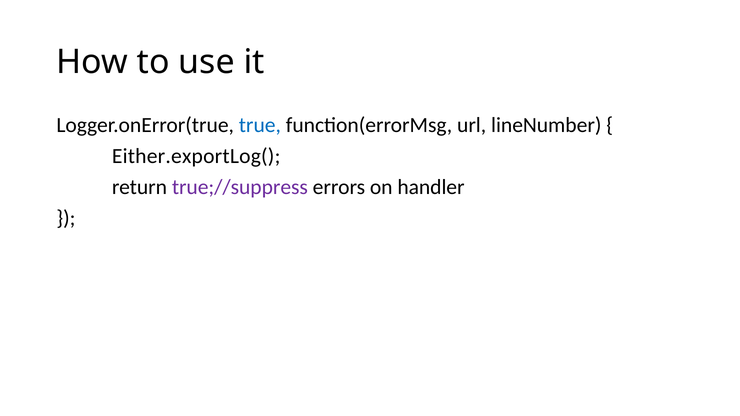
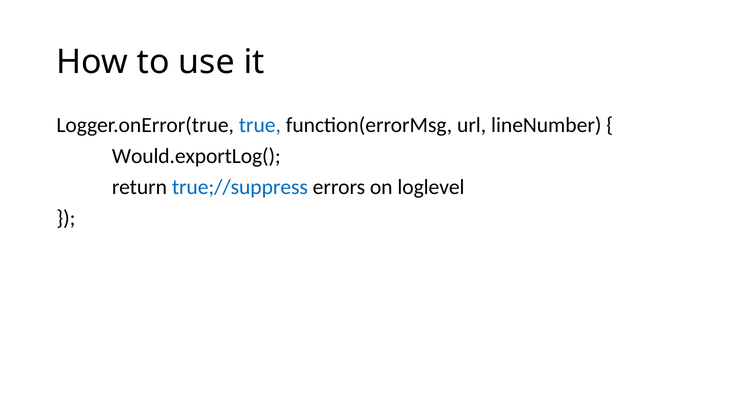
Either.exportLog(: Either.exportLog( -> Would.exportLog(
true;//suppress colour: purple -> blue
handler: handler -> loglevel
